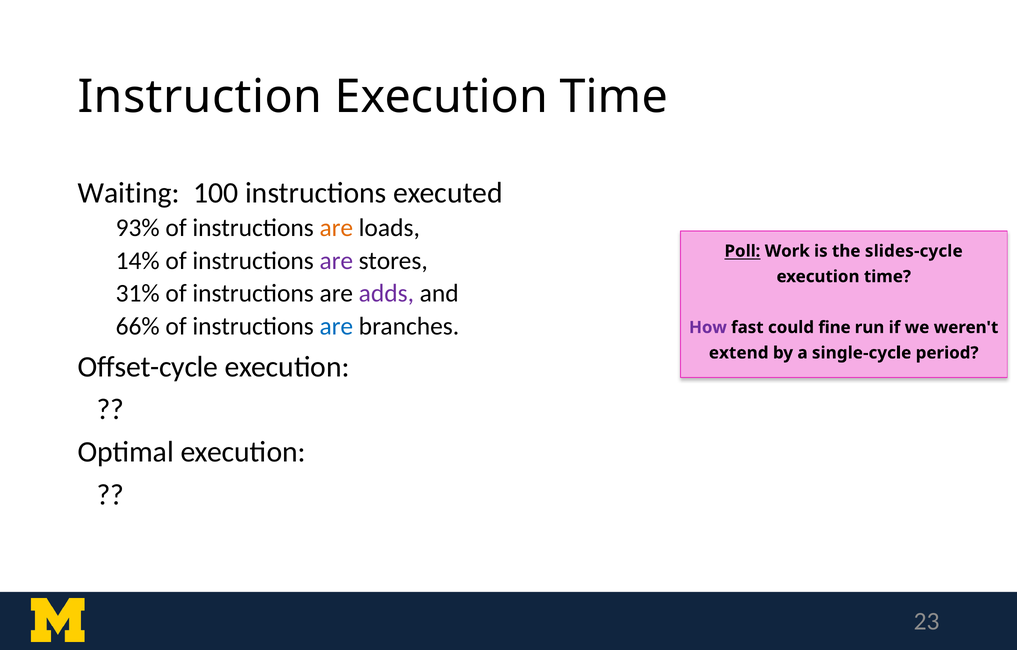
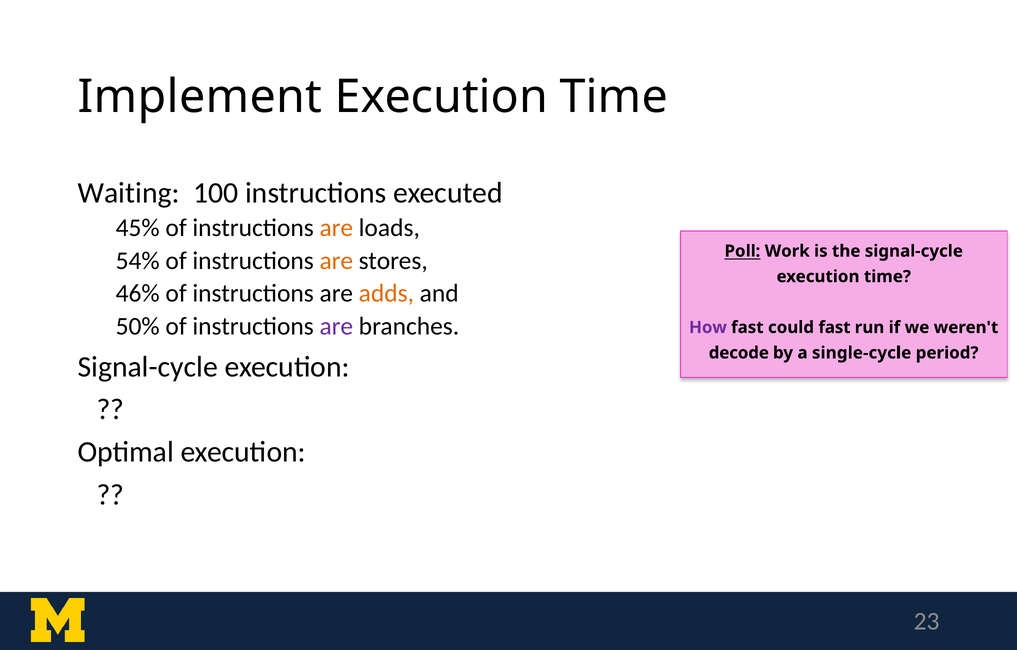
Instruction: Instruction -> Implement
93%: 93% -> 45%
the slides-cycle: slides-cycle -> signal-cycle
14%: 14% -> 54%
are at (336, 261) colour: purple -> orange
31%: 31% -> 46%
adds colour: purple -> orange
66%: 66% -> 50%
are at (336, 326) colour: blue -> purple
could fine: fine -> fast
extend: extend -> decode
Offset-cycle at (148, 367): Offset-cycle -> Signal-cycle
